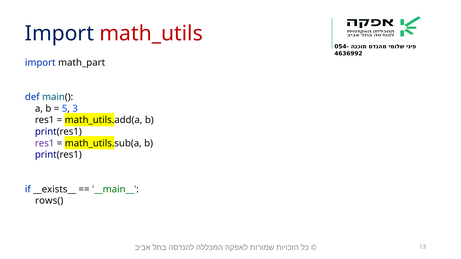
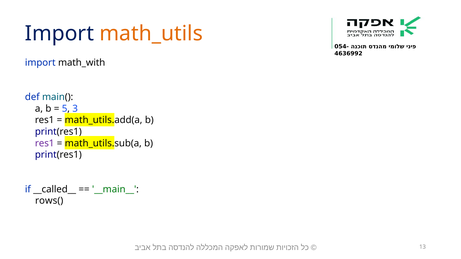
math_utils colour: red -> orange
math_part: math_part -> math_with
__exists__: __exists__ -> __called__
